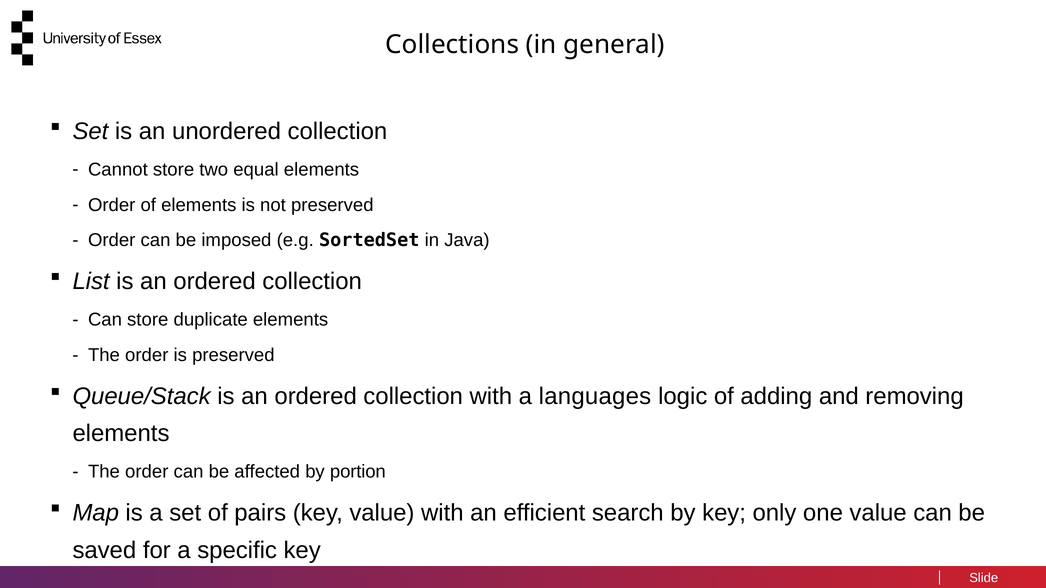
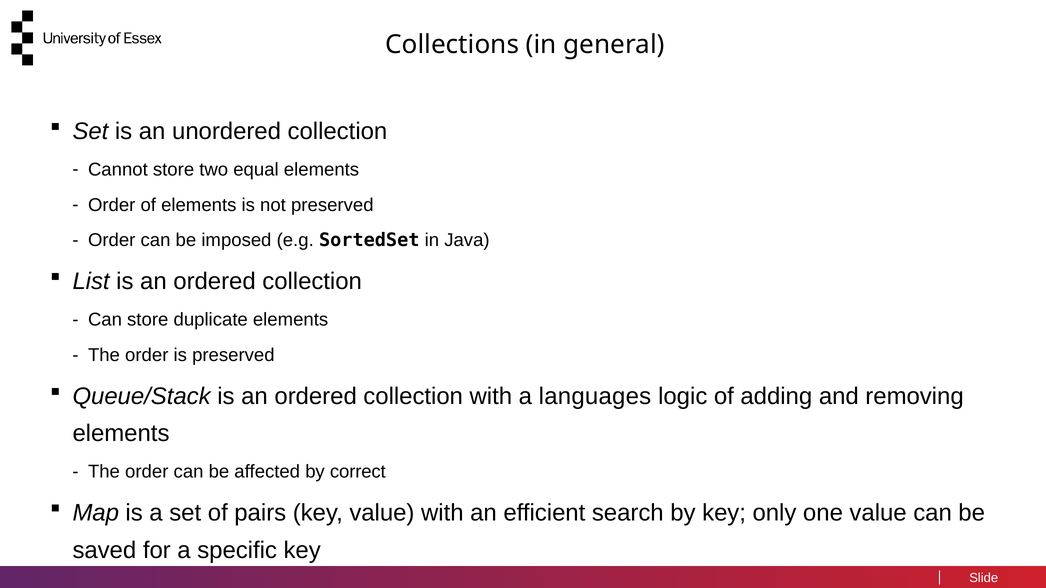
portion: portion -> correct
